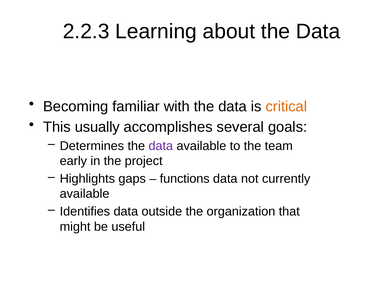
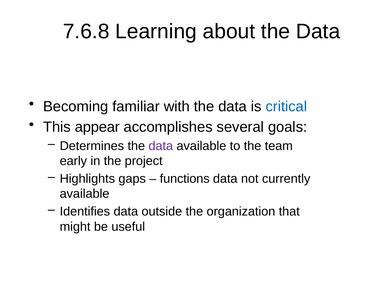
2.2.3: 2.2.3 -> 7.6.8
critical colour: orange -> blue
usually: usually -> appear
